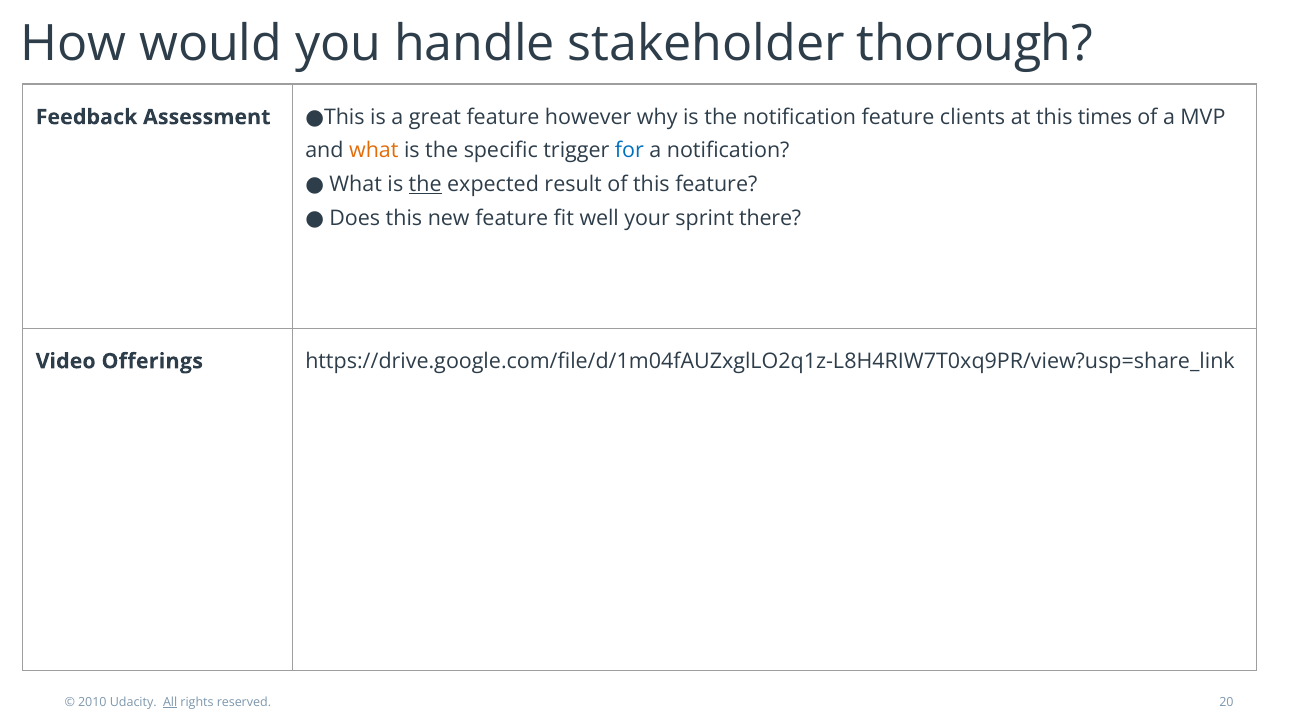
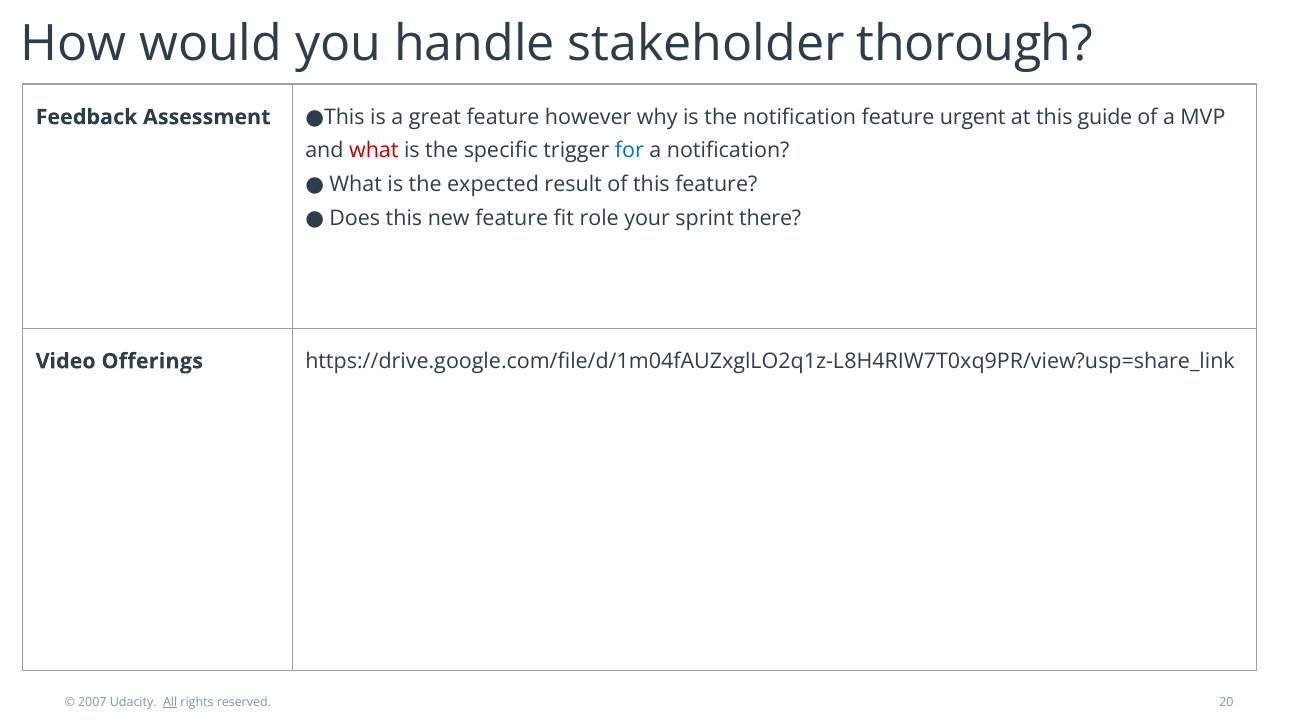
clients: clients -> urgent
times: times -> guide
what colour: orange -> red
the at (425, 184) underline: present -> none
well: well -> role
2010: 2010 -> 2007
